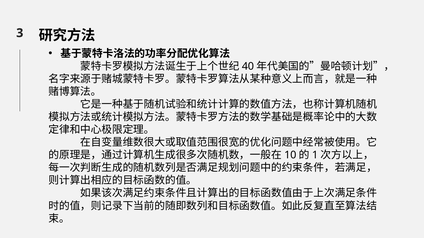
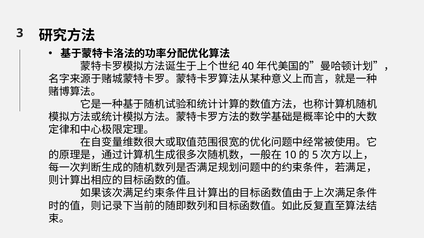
1: 1 -> 5
